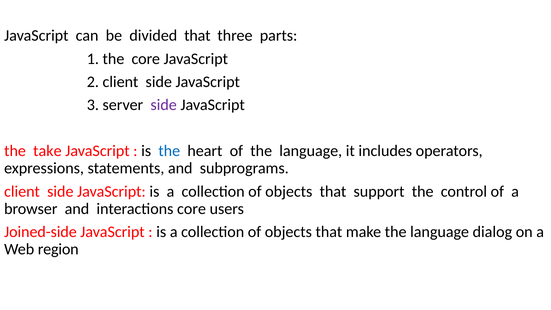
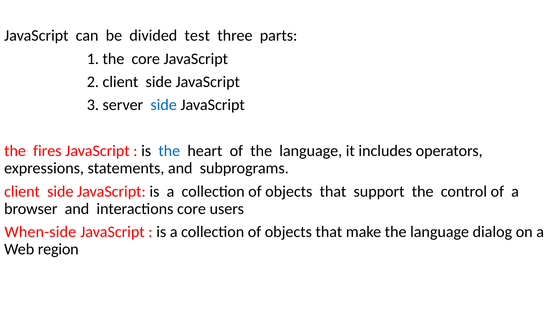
divided that: that -> test
side at (164, 105) colour: purple -> blue
take: take -> fires
Joined-side: Joined-side -> When-side
